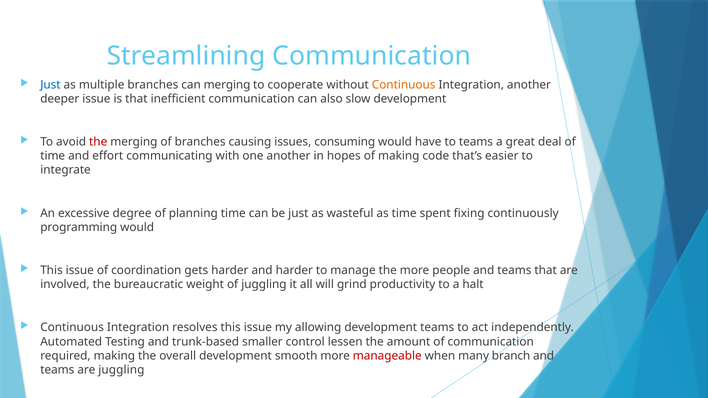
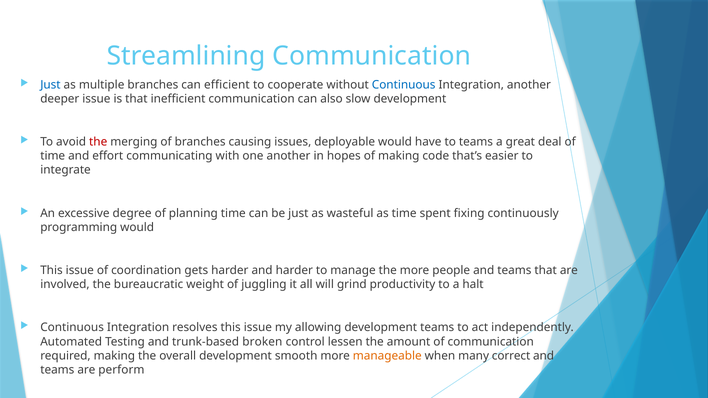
can merging: merging -> efficient
Continuous at (404, 85) colour: orange -> blue
consuming: consuming -> deployable
smaller: smaller -> broken
manageable colour: red -> orange
branch: branch -> correct
are juggling: juggling -> perform
